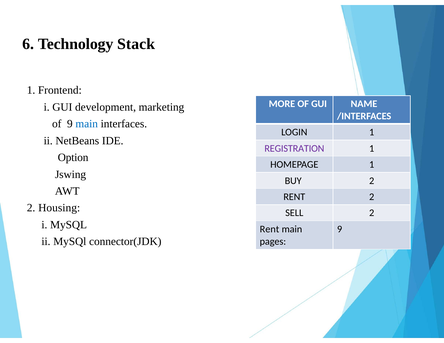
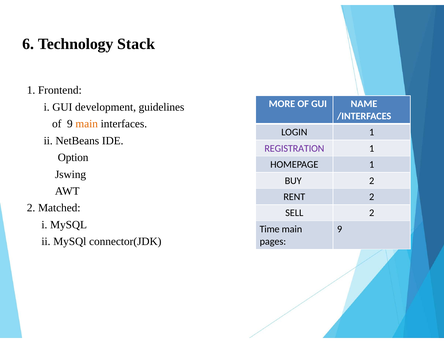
marketing: marketing -> guidelines
main at (87, 124) colour: blue -> orange
Housing: Housing -> Matched
Rent at (269, 229): Rent -> Time
